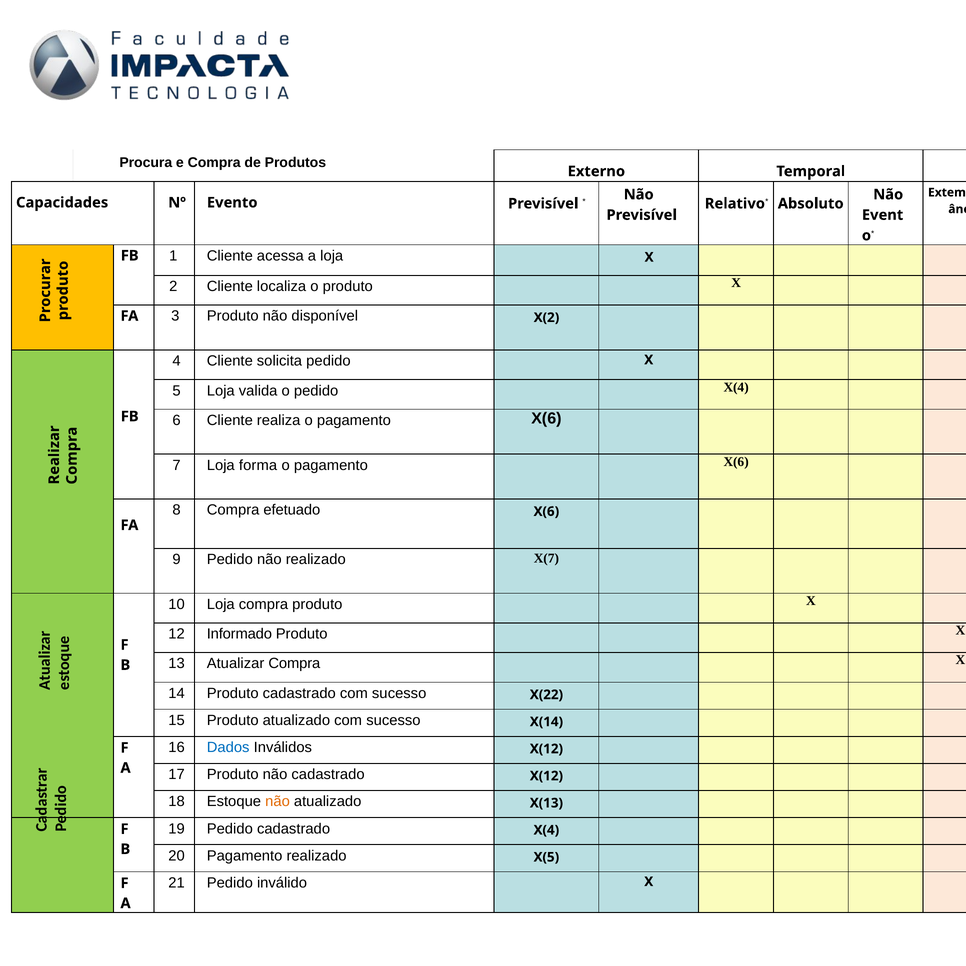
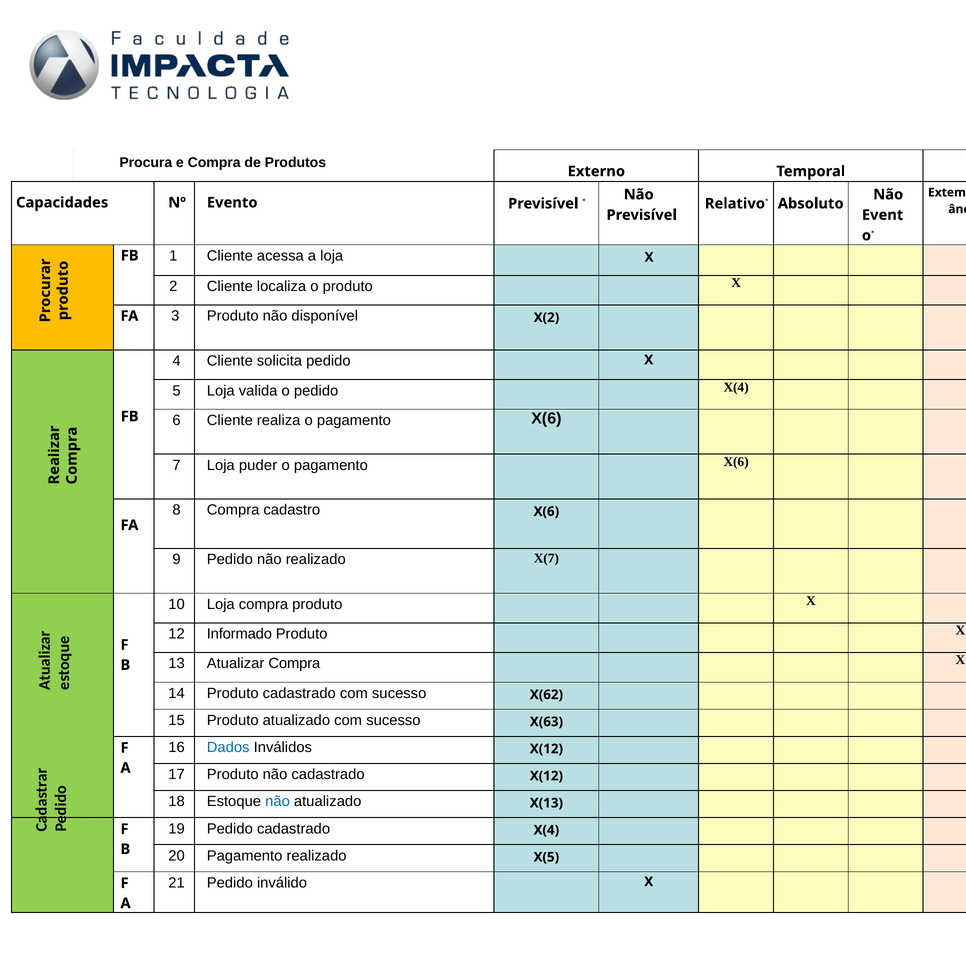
forma: forma -> puder
efetuado: efetuado -> cadastro
X(22: X(22 -> X(62
X(14: X(14 -> X(63
não at (278, 802) colour: orange -> blue
